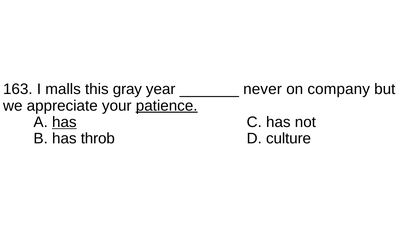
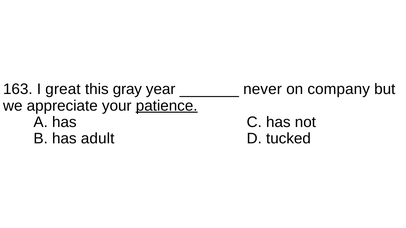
malls: malls -> great
has at (64, 122) underline: present -> none
throb: throb -> adult
culture: culture -> tucked
